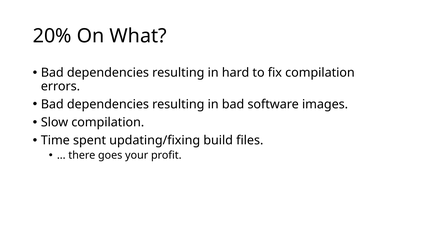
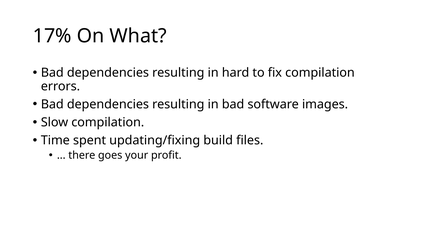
20%: 20% -> 17%
